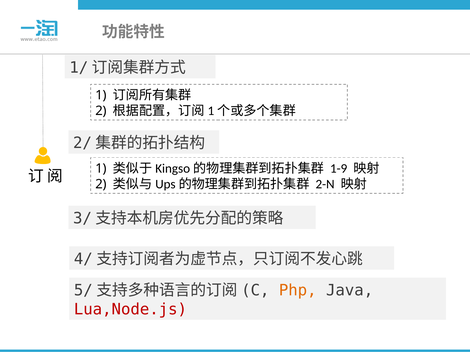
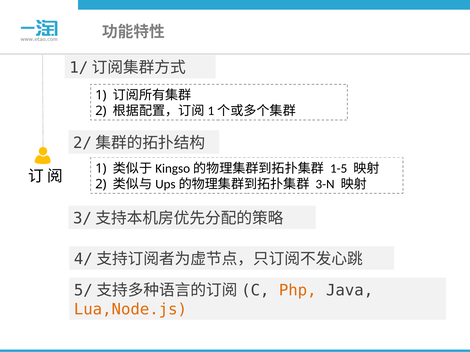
1-9: 1-9 -> 1-5
2-N: 2-N -> 3-N
Lua,Node.js colour: red -> orange
